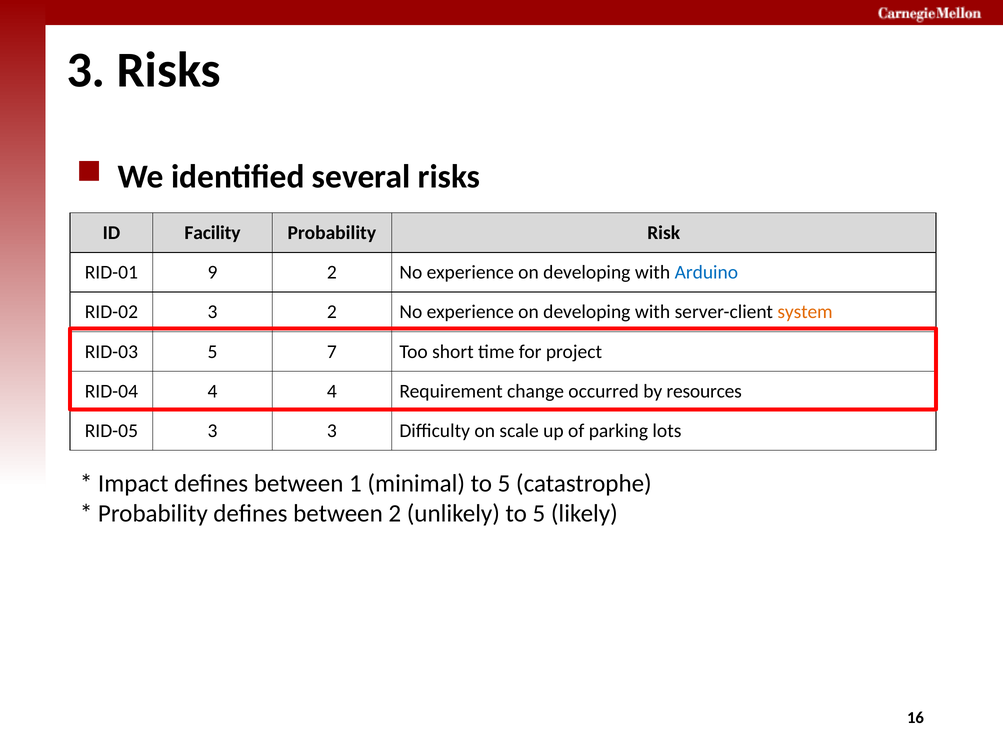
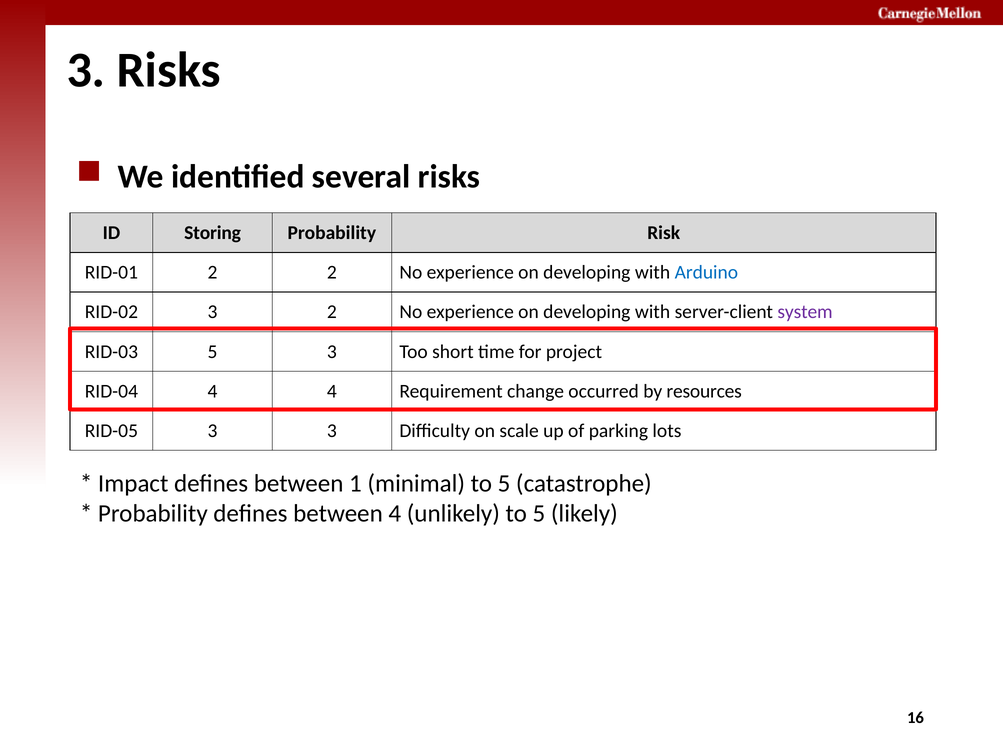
Facility: Facility -> Storing
RID-01 9: 9 -> 2
system colour: orange -> purple
5 7: 7 -> 3
between 2: 2 -> 4
